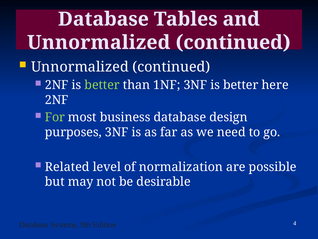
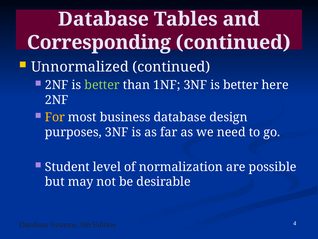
Unnormalized at (99, 42): Unnormalized -> Corresponding
For colour: light green -> yellow
Related: Related -> Student
